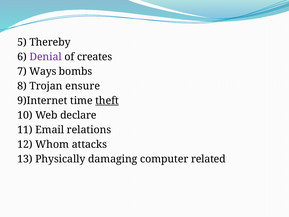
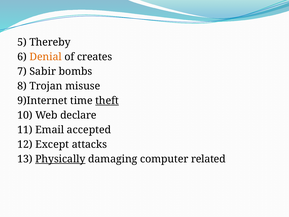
Denial colour: purple -> orange
Ways: Ways -> Sabir
ensure: ensure -> misuse
relations: relations -> accepted
Whom: Whom -> Except
Physically underline: none -> present
